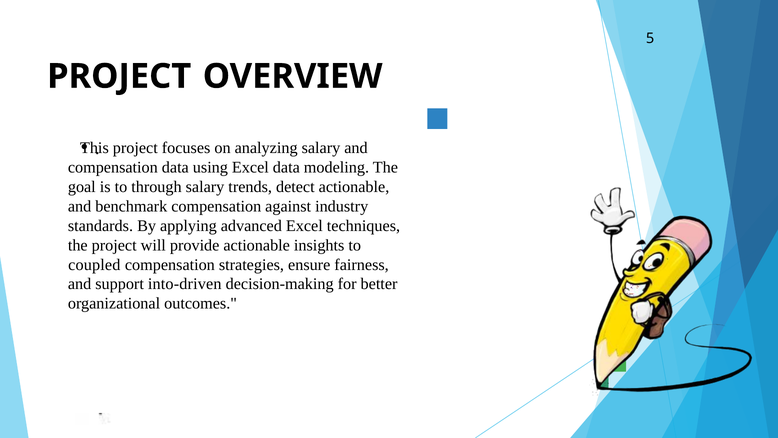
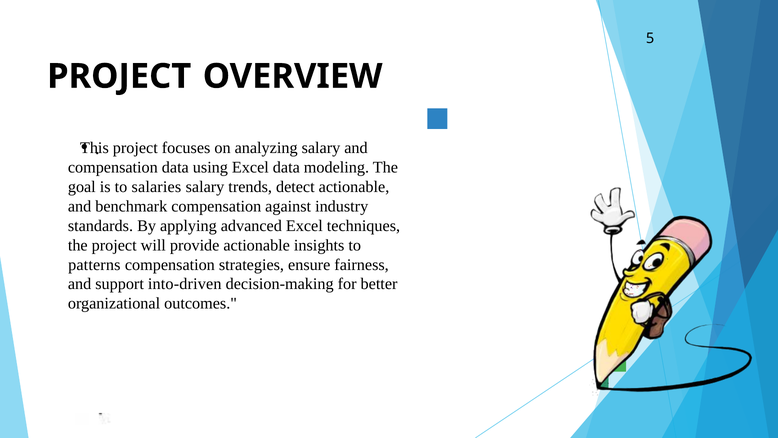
through: through -> salaries
coupled: coupled -> patterns
